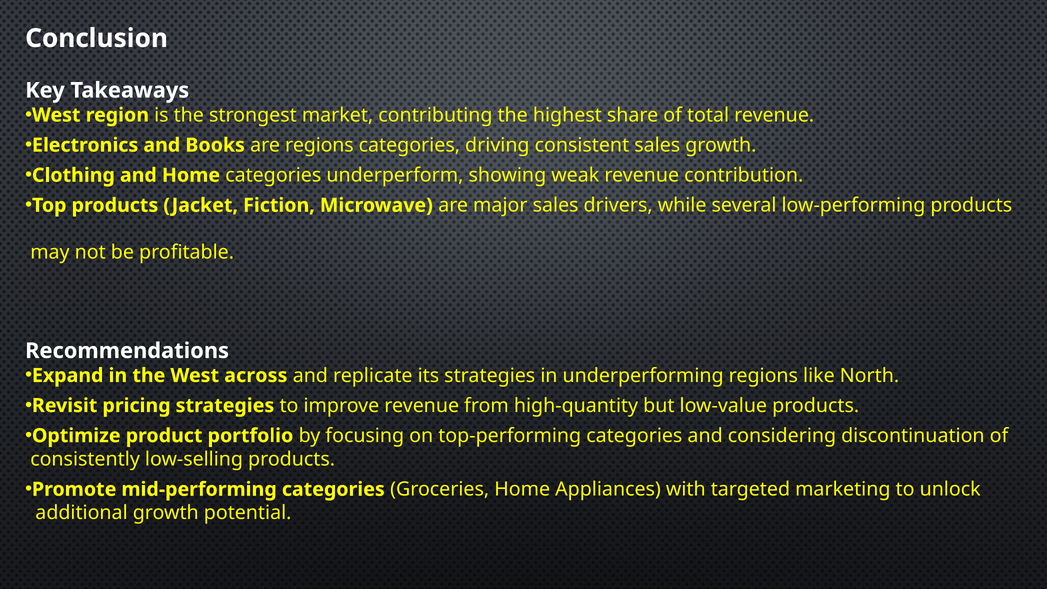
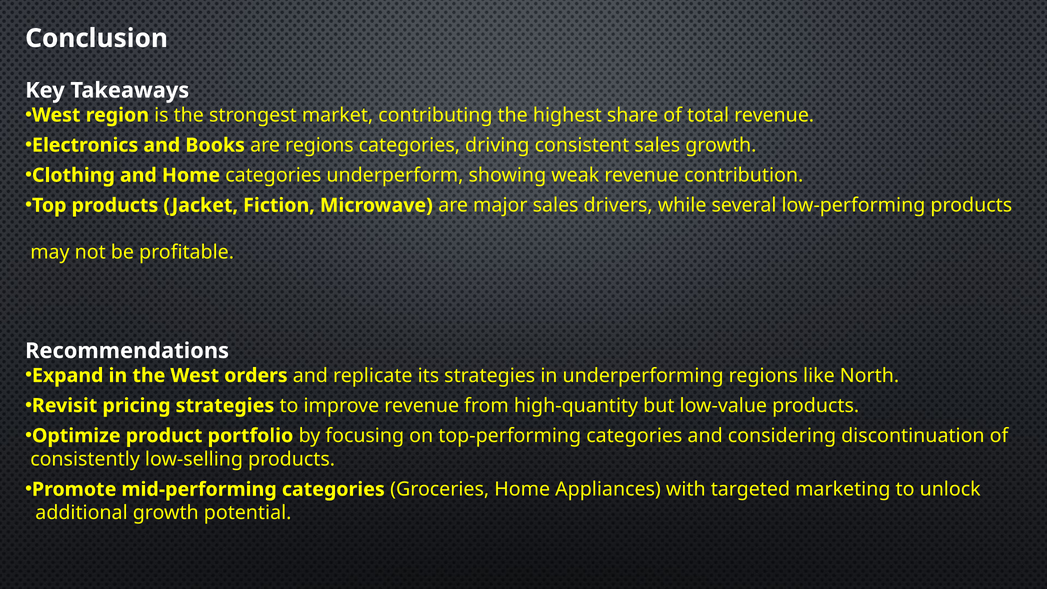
across: across -> orders
